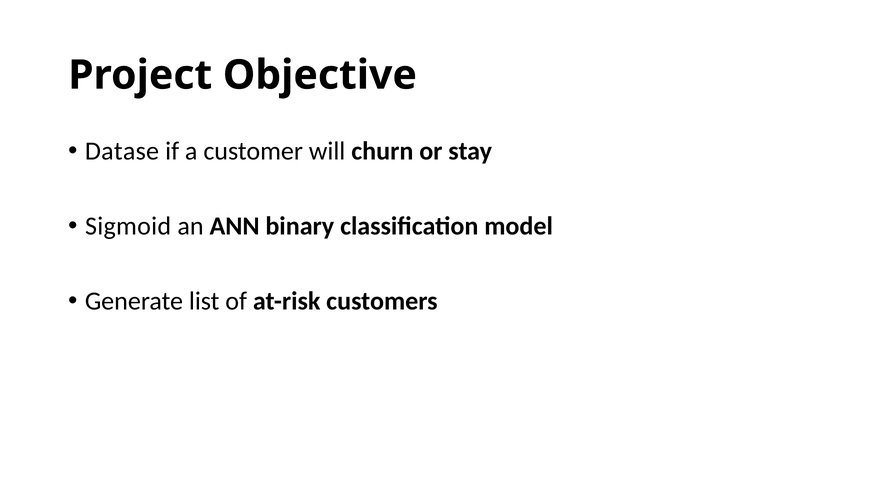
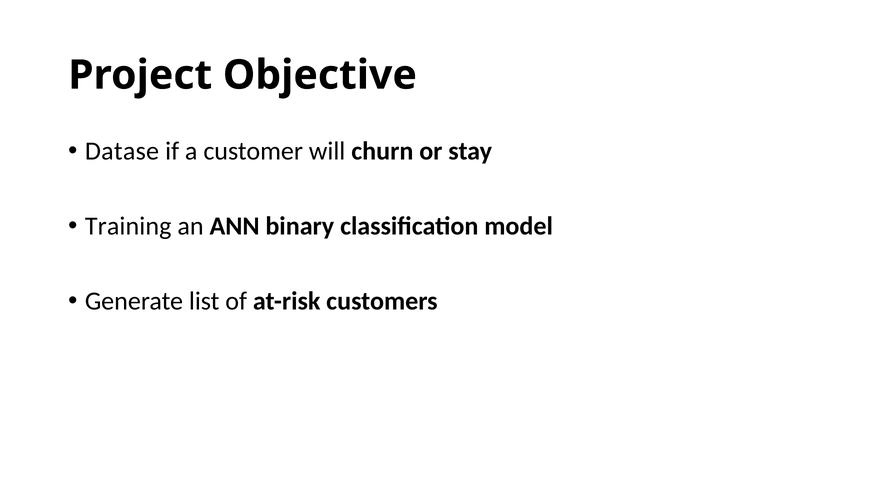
Sigmoid: Sigmoid -> Training
